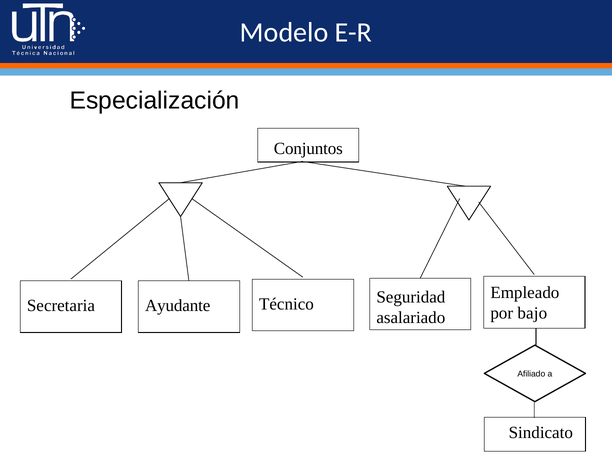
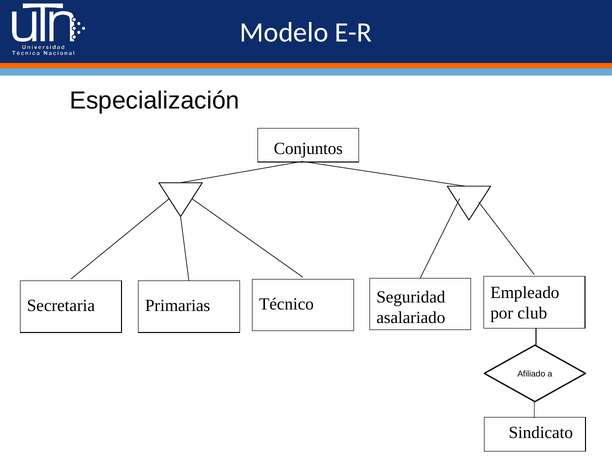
Ayudante: Ayudante -> Primarias
bajo: bajo -> club
